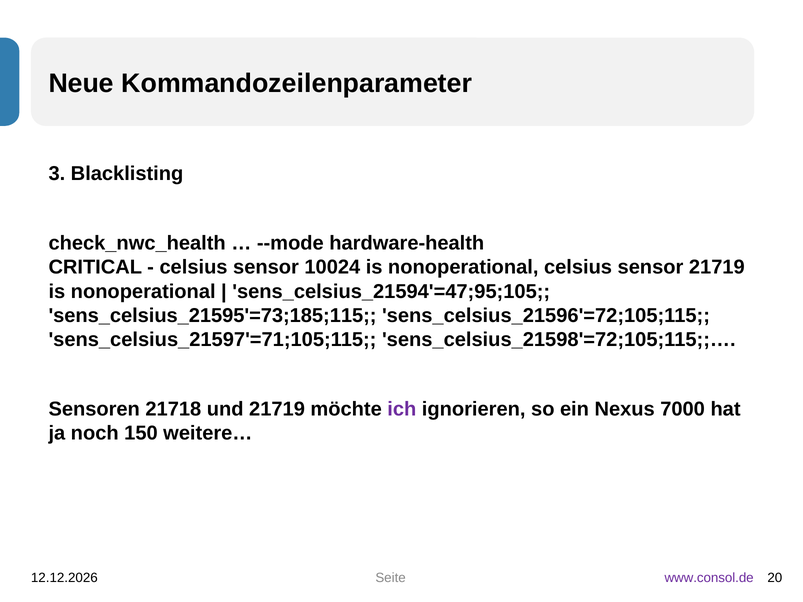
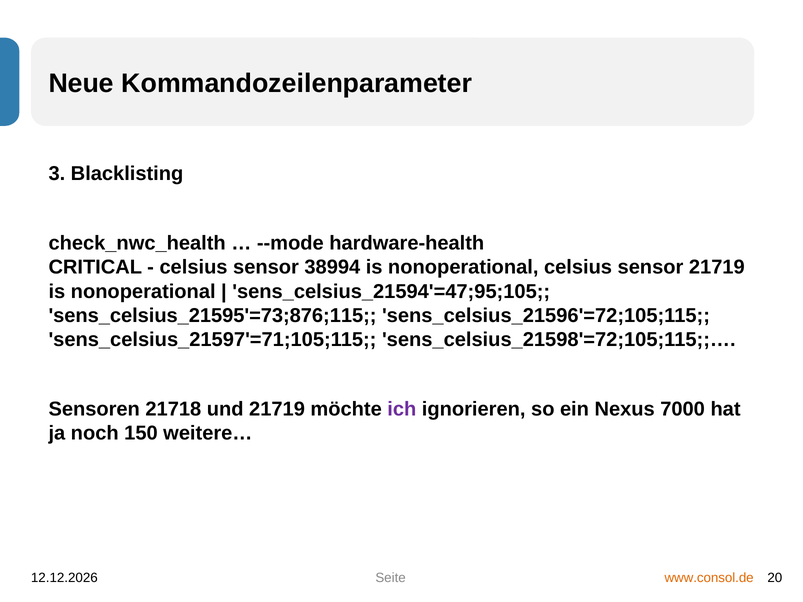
10024: 10024 -> 38994
sens_celsius_21595'=73;185;115: sens_celsius_21595'=73;185;115 -> sens_celsius_21595'=73;876;115
www.consol.de colour: purple -> orange
